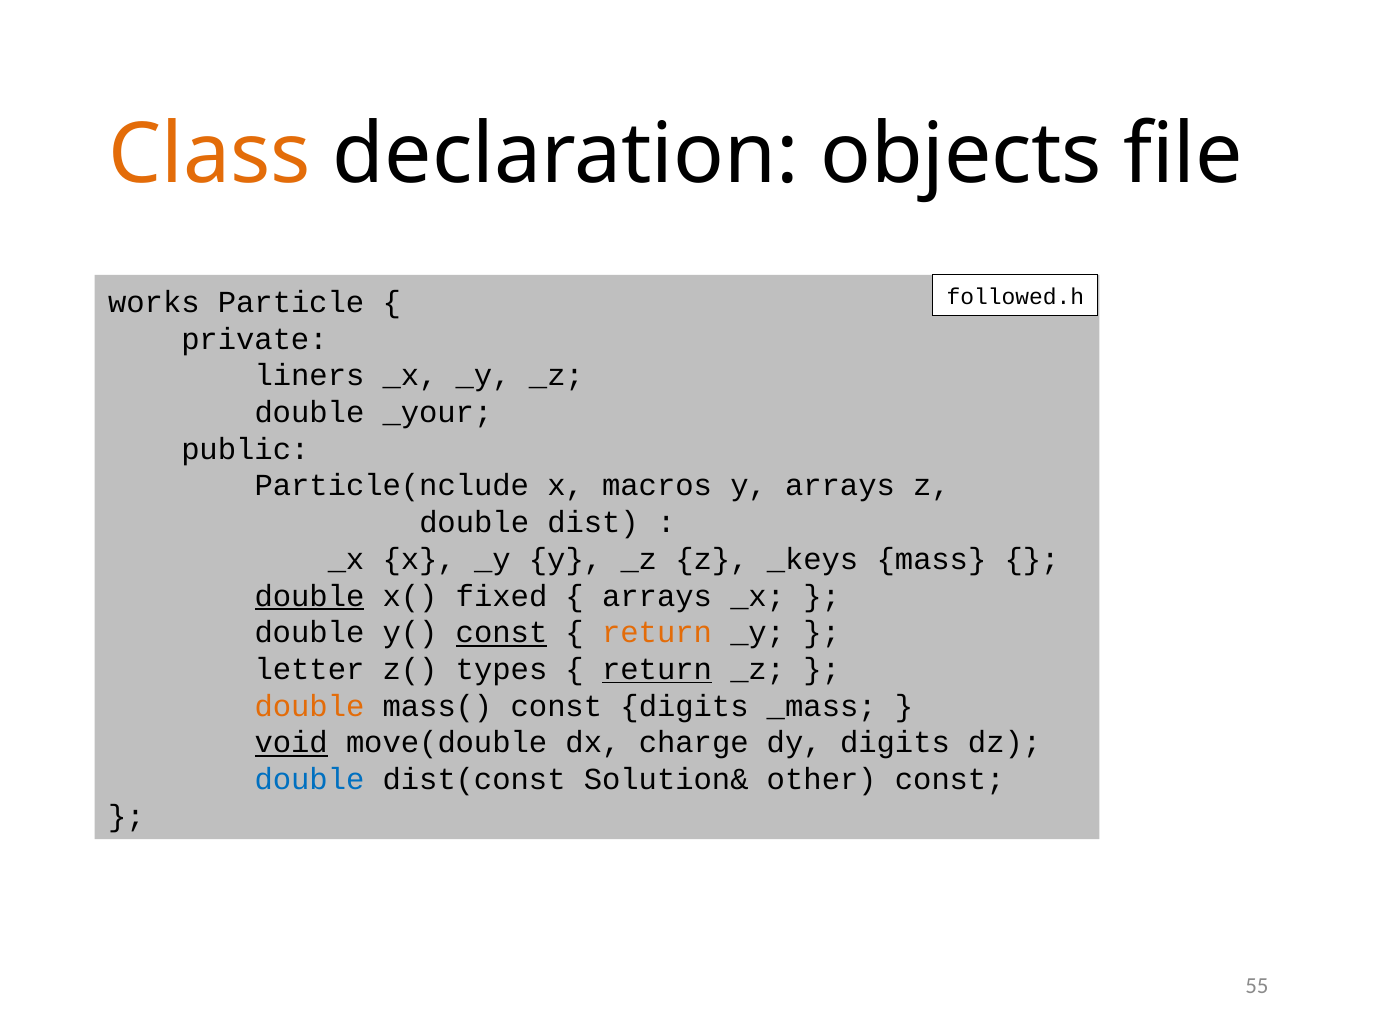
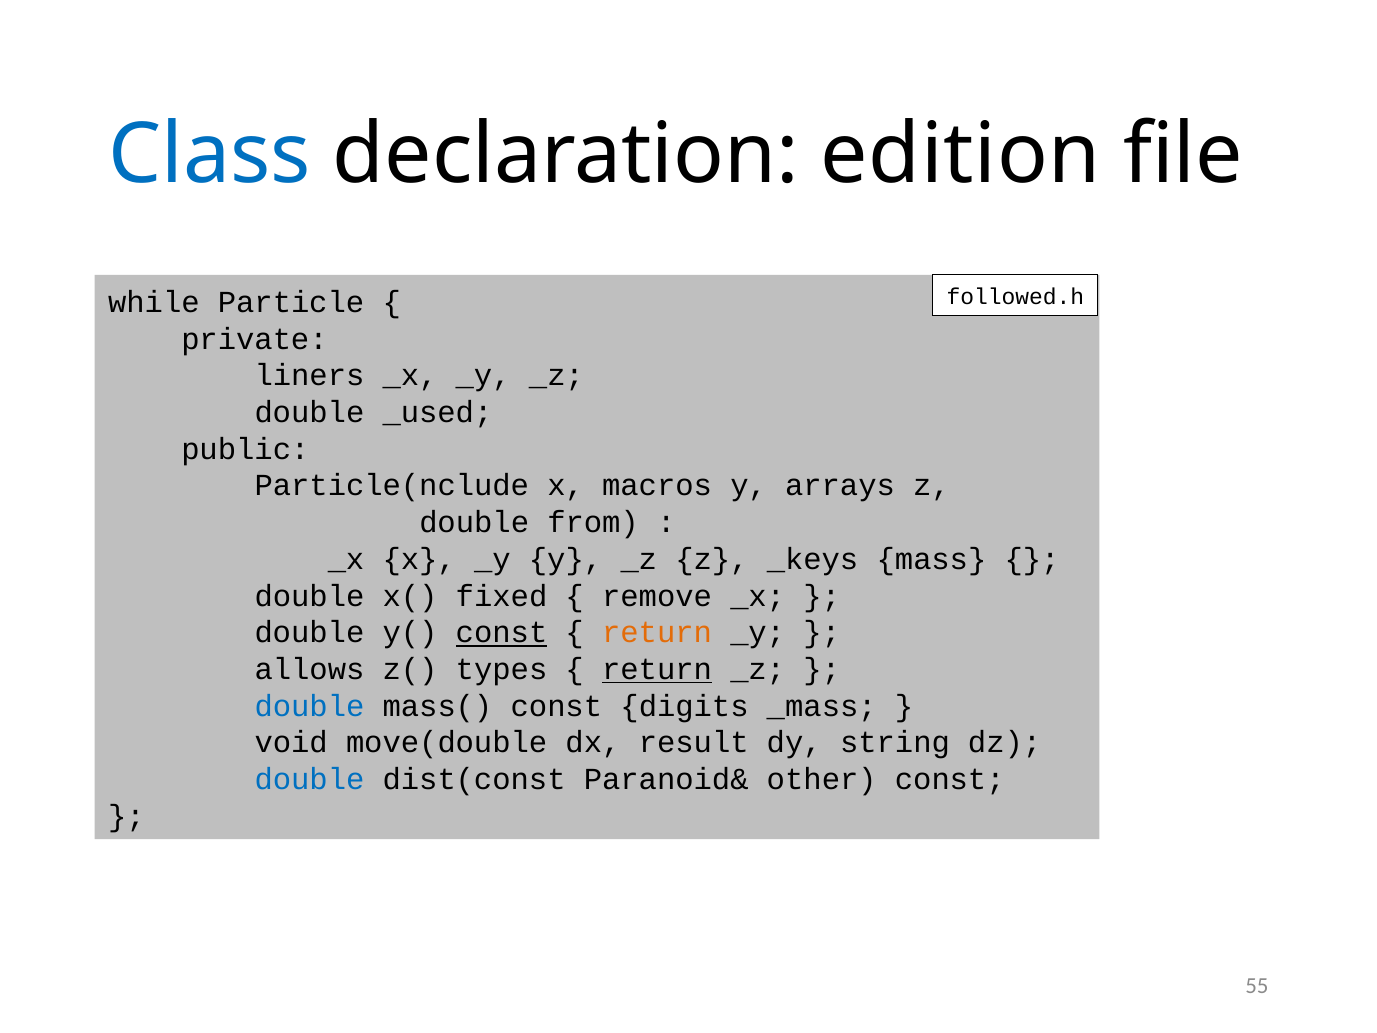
Class colour: orange -> blue
objects: objects -> edition
works: works -> while
_your: _your -> _used
dist: dist -> from
double at (310, 596) underline: present -> none
arrays at (657, 596): arrays -> remove
letter: letter -> allows
double at (310, 706) colour: orange -> blue
void underline: present -> none
charge: charge -> result
dy digits: digits -> string
Solution&: Solution& -> Paranoid&
